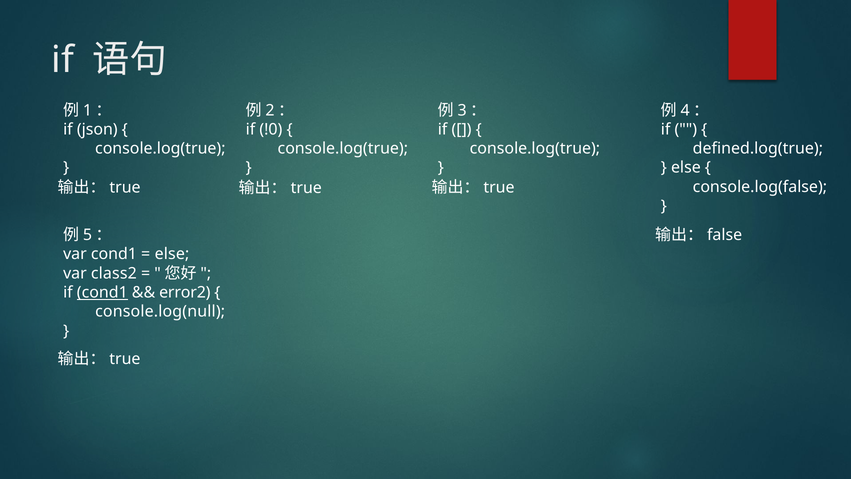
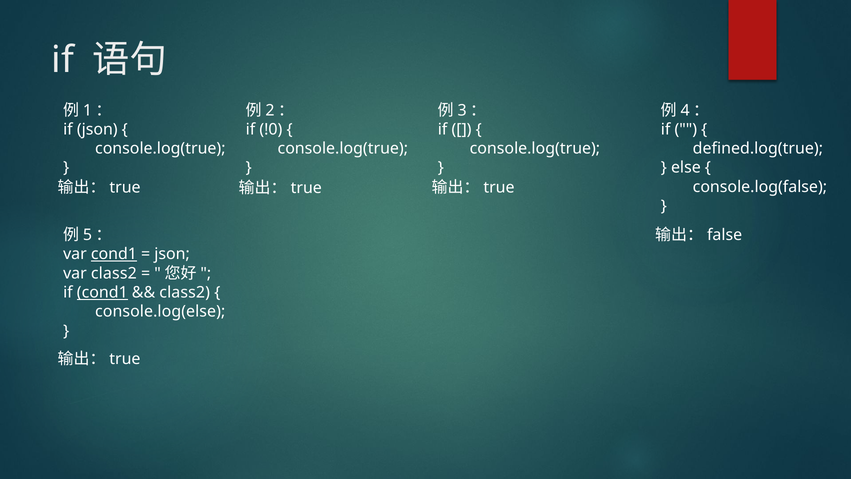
cond1 at (114, 254) underline: none -> present
else at (172, 254): else -> json
error2 at (185, 292): error2 -> class2
console.log(null: console.log(null -> console.log(else
